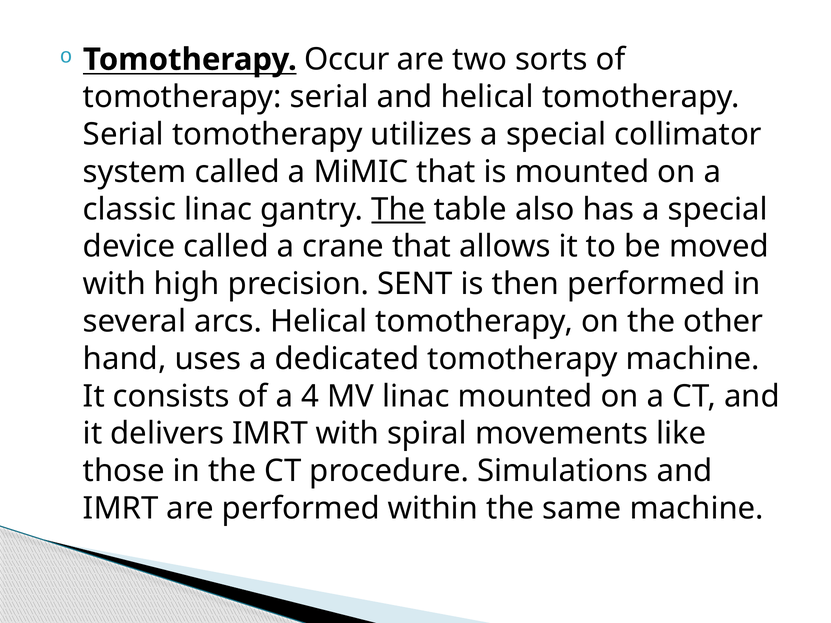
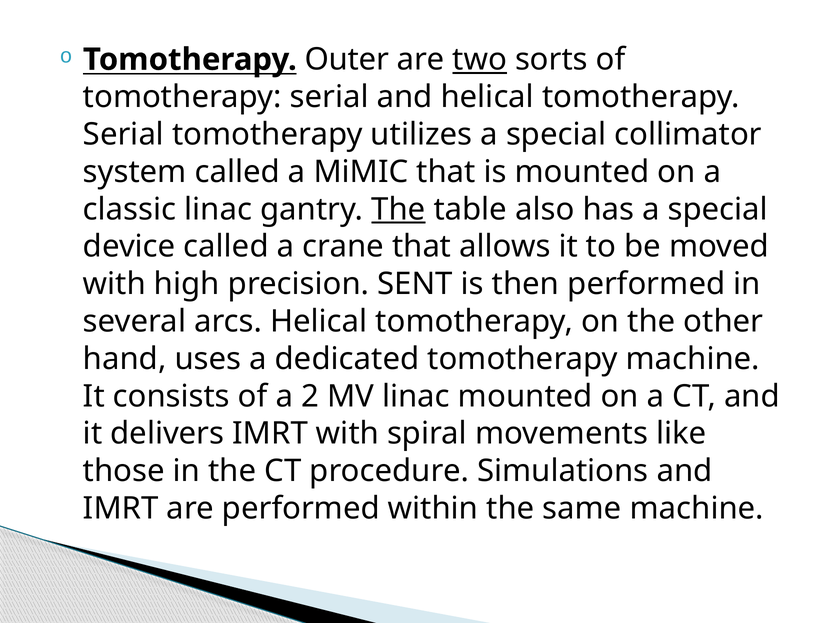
Occur: Occur -> Outer
two underline: none -> present
4: 4 -> 2
